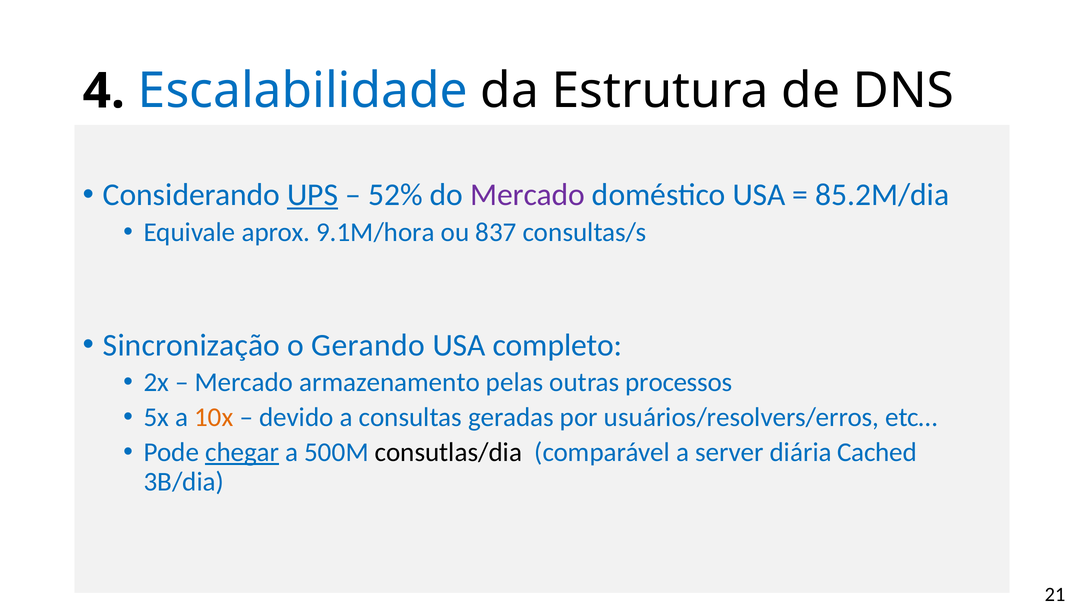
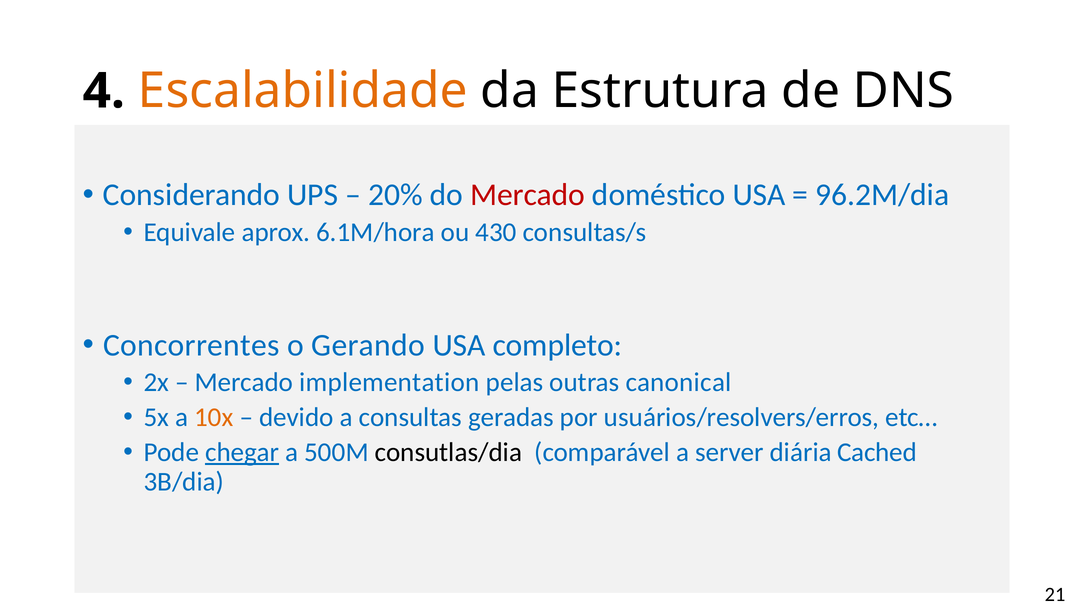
Escalabilidade colour: blue -> orange
UPS underline: present -> none
52%: 52% -> 20%
Mercado at (528, 195) colour: purple -> red
85.2M/dia: 85.2M/dia -> 96.2M/dia
9.1M/hora: 9.1M/hora -> 6.1M/hora
837: 837 -> 430
Sincronização: Sincronização -> Concorrentes
armazenamento: armazenamento -> implementation
processos: processos -> canonical
